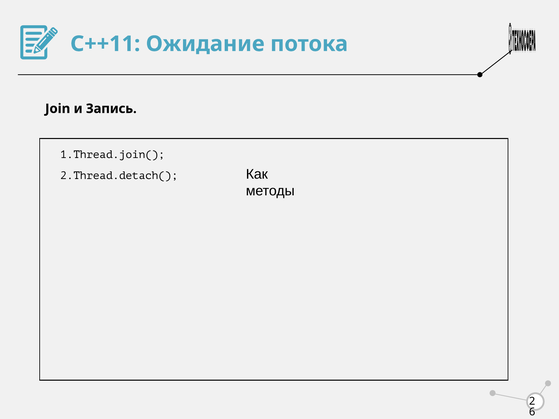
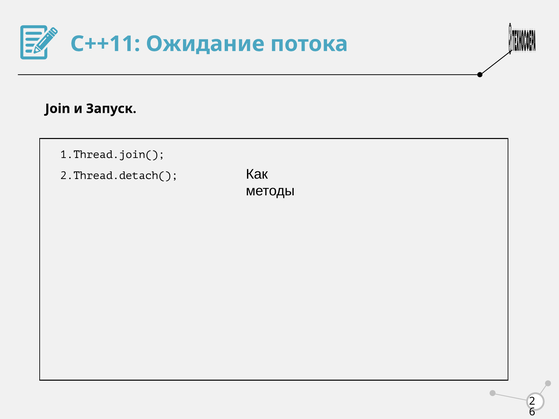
Запись: Запись -> Запуск
